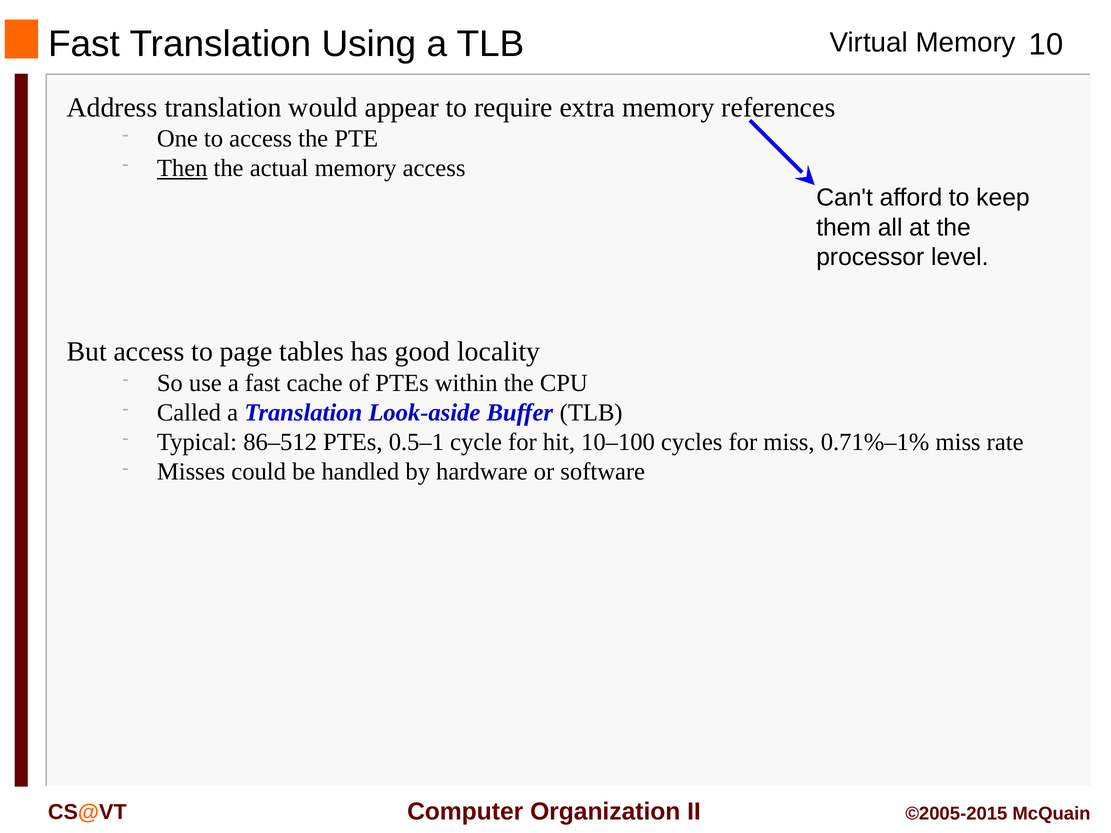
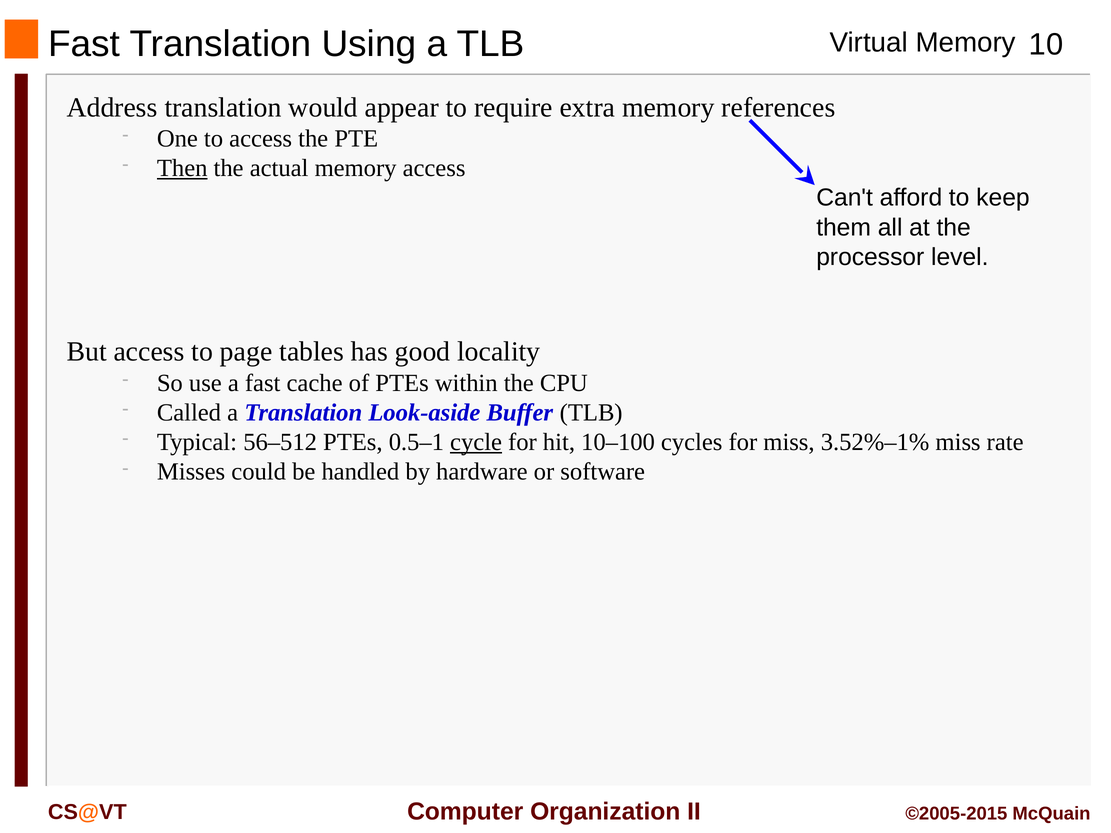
86–512: 86–512 -> 56–512
cycle underline: none -> present
0.71%–1%: 0.71%–1% -> 3.52%–1%
